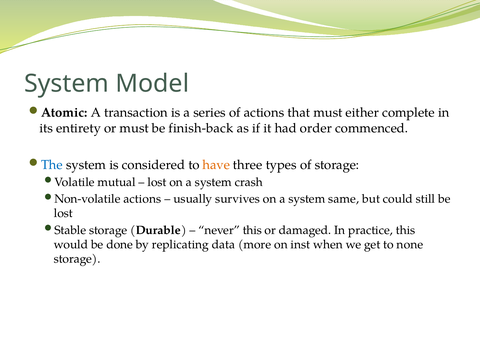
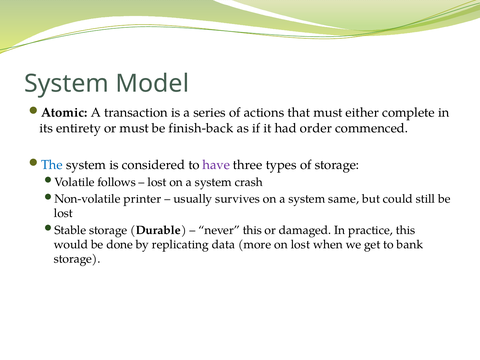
have colour: orange -> purple
mutual: mutual -> follows
Non-volatile actions: actions -> printer
on inst: inst -> lost
none: none -> bank
